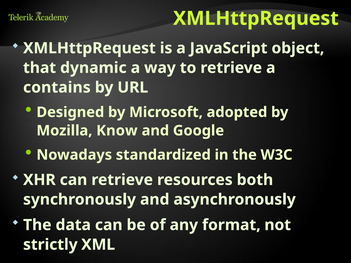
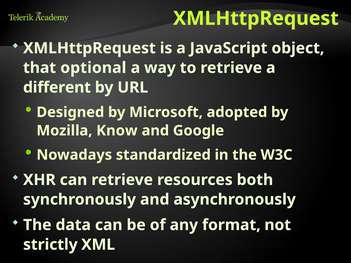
dynamic: dynamic -> optional
contains: contains -> different
